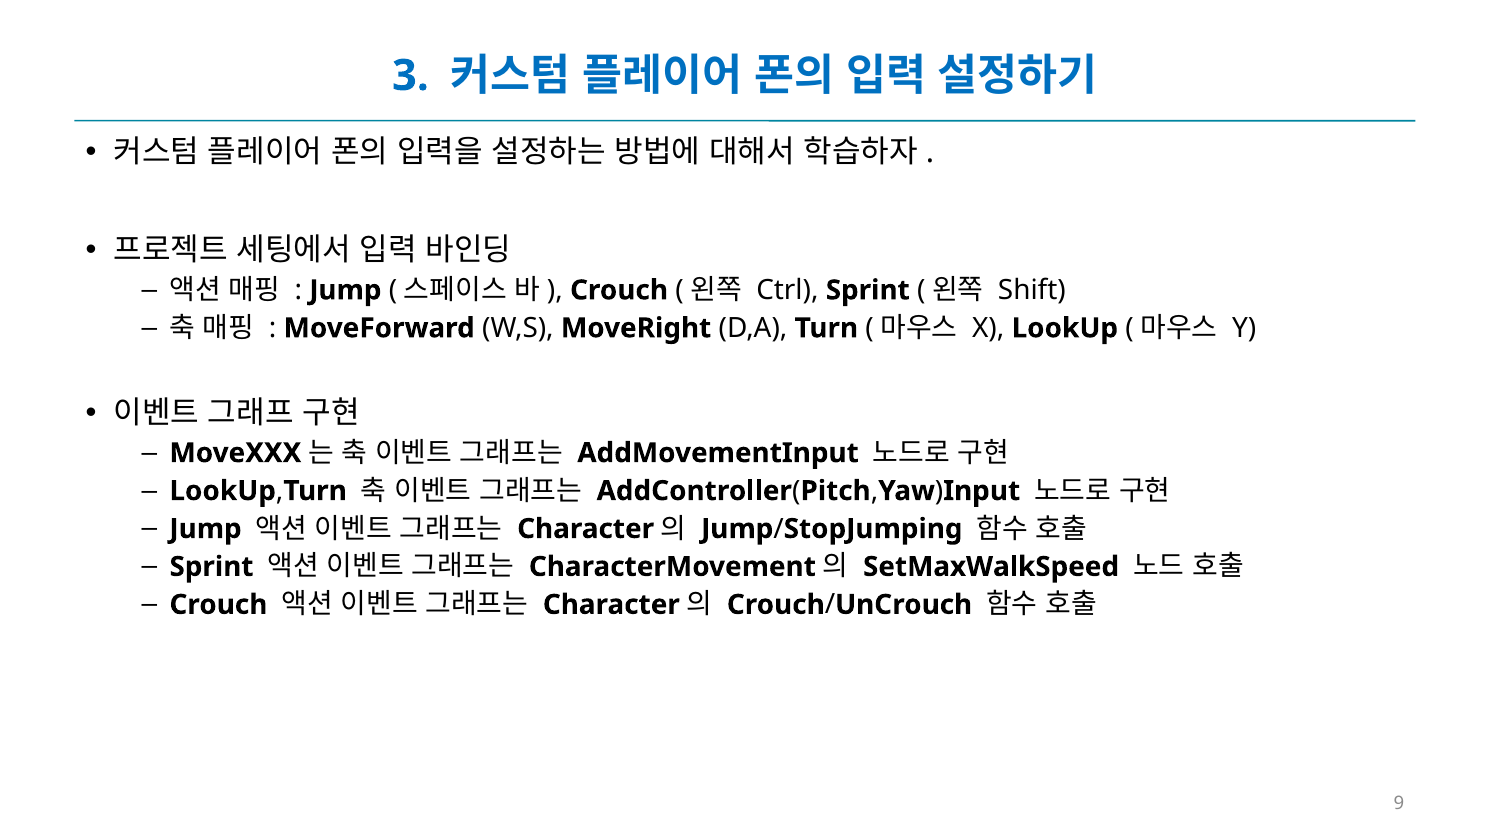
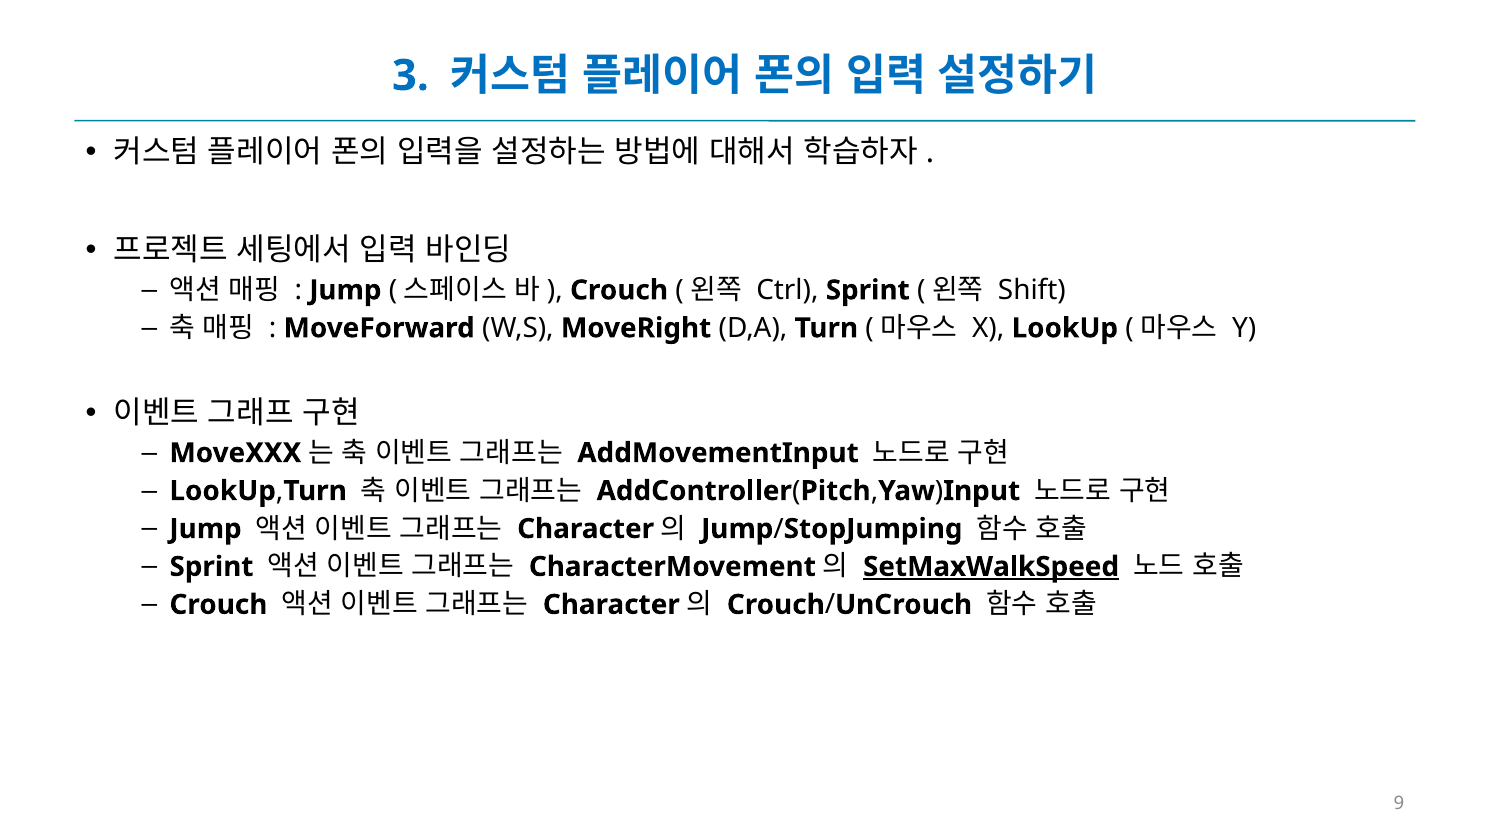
SetMaxWalkSpeed underline: none -> present
